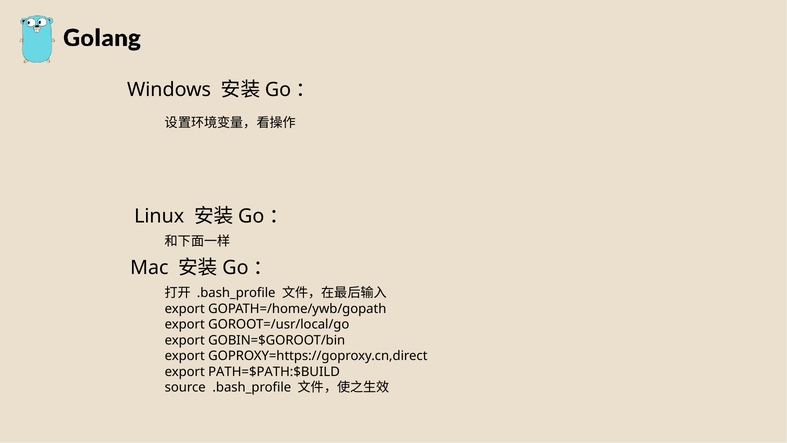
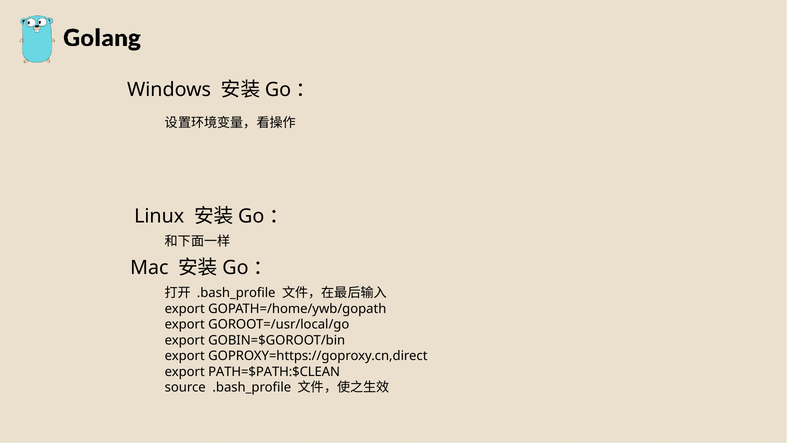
PATH=$PATH:$BUILD: PATH=$PATH:$BUILD -> PATH=$PATH:$CLEAN
